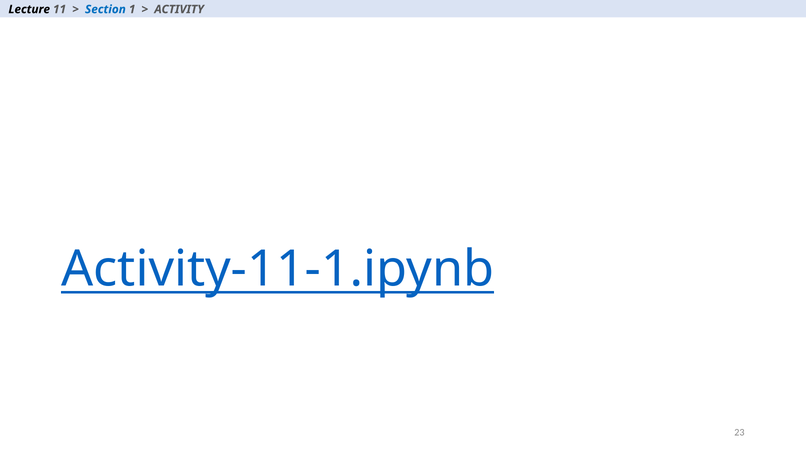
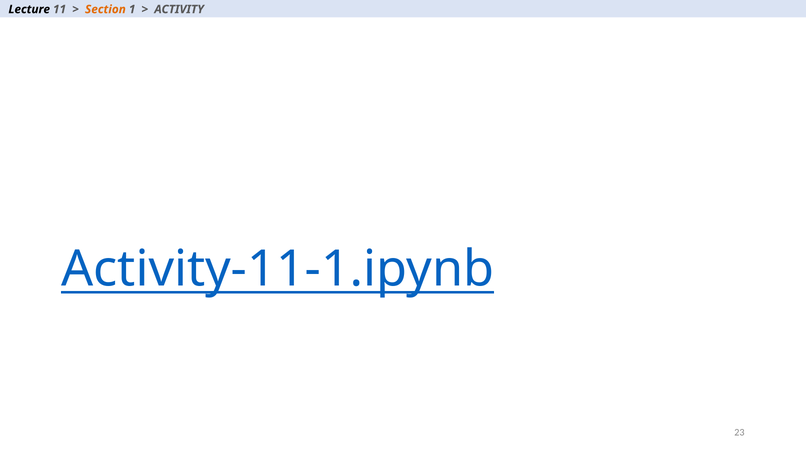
Section colour: blue -> orange
